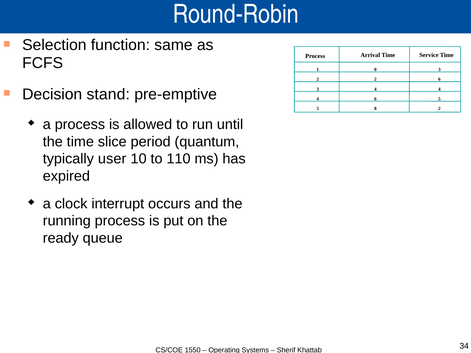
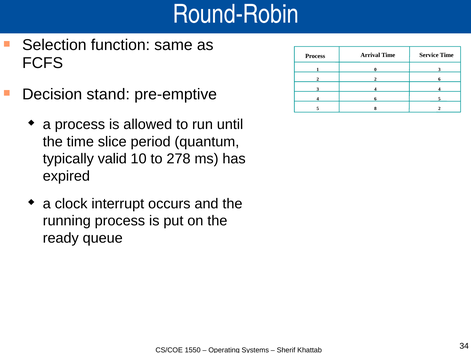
user: user -> valid
110: 110 -> 278
